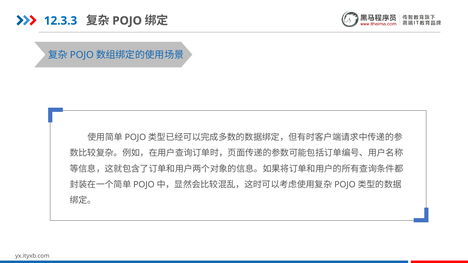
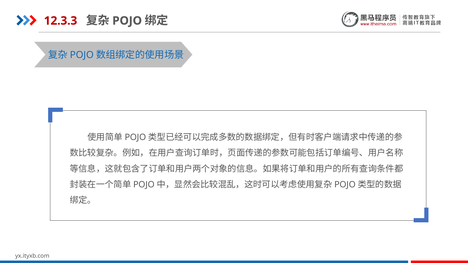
12.3.3 colour: blue -> red
